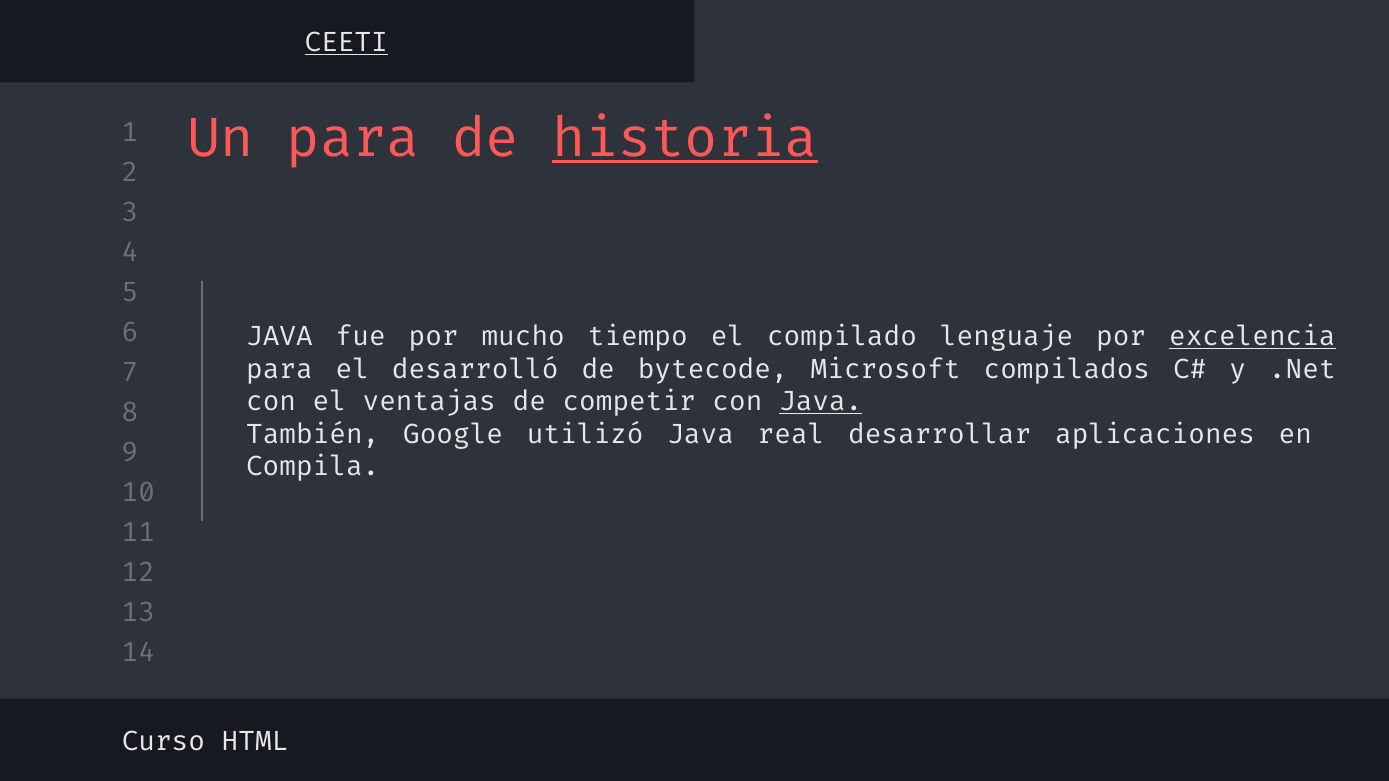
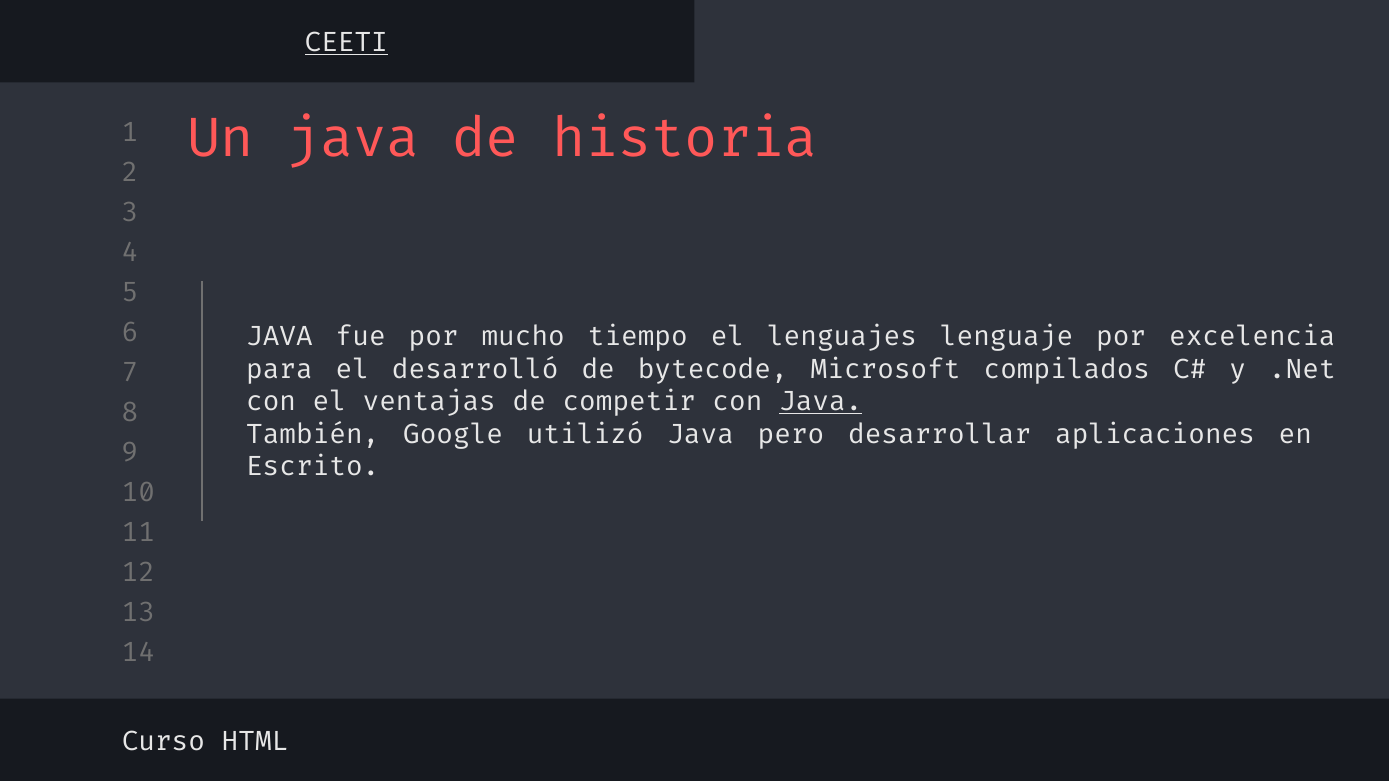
Un para: para -> java
historia underline: present -> none
compilado: compilado -> lenguajes
excelencia underline: present -> none
real: real -> pero
Compila: Compila -> Escrito
